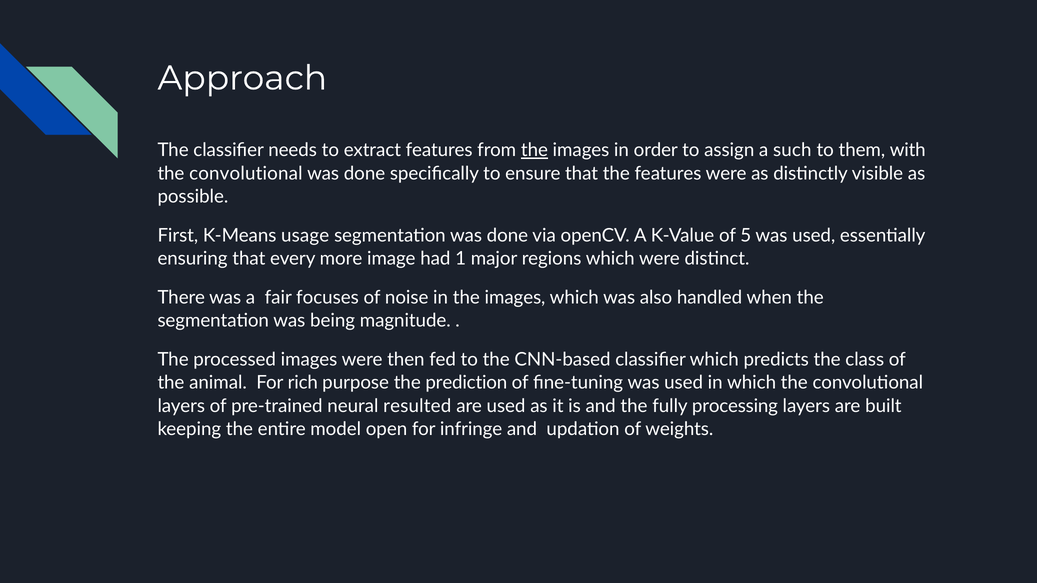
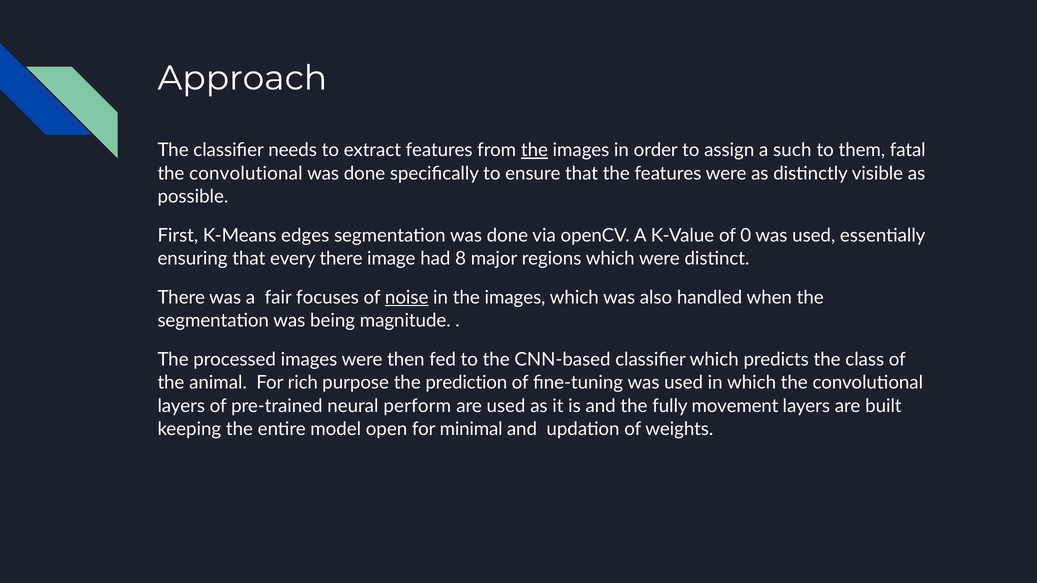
with: with -> fatal
usage: usage -> edges
5: 5 -> 0
every more: more -> there
1: 1 -> 8
noise underline: none -> present
resulted: resulted -> perform
processing: processing -> movement
infringe: infringe -> minimal
